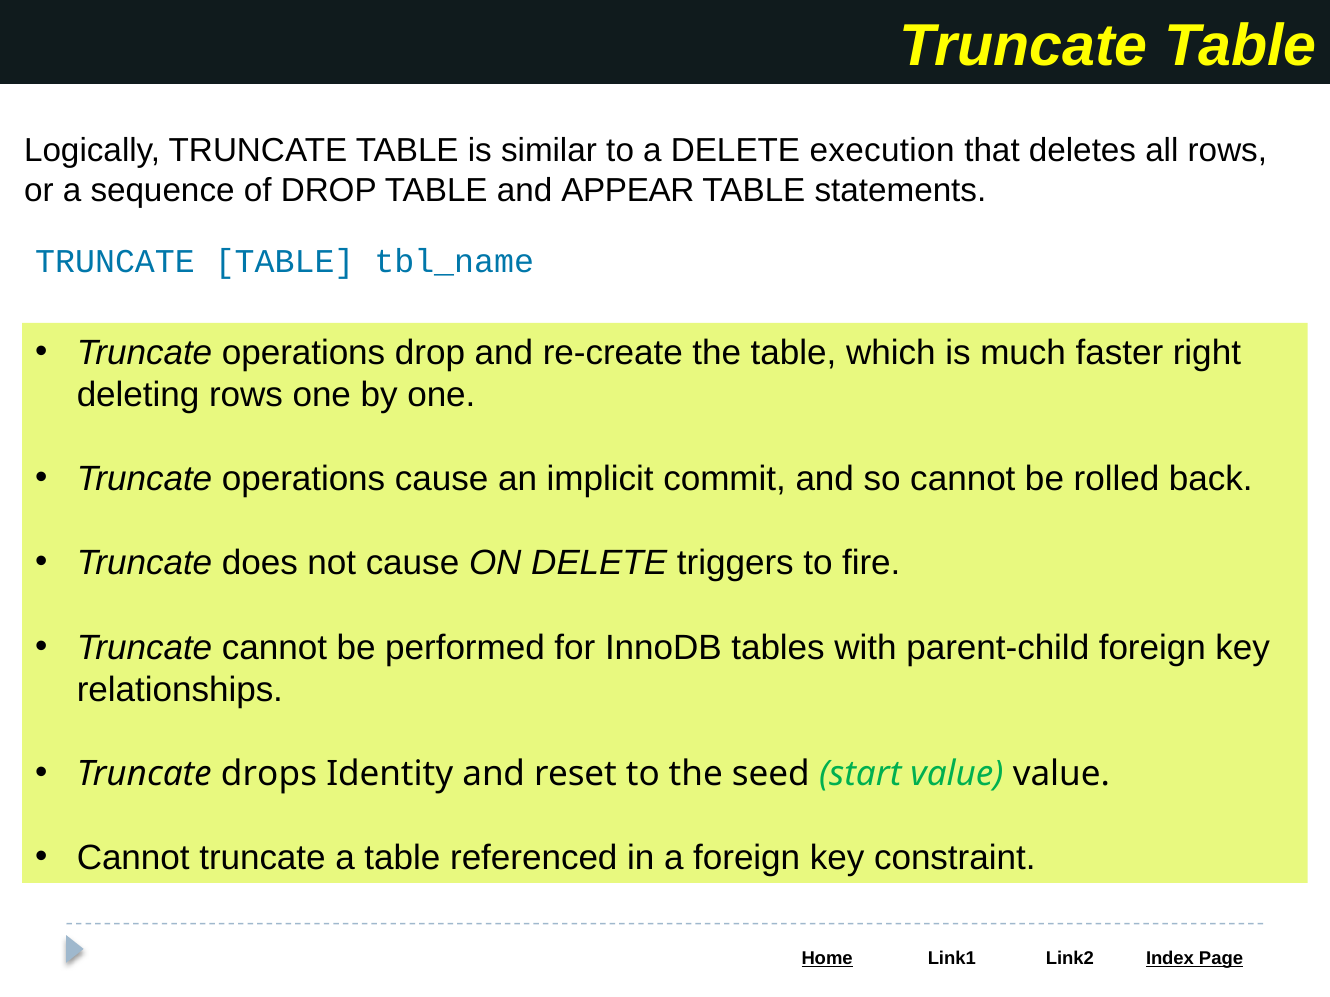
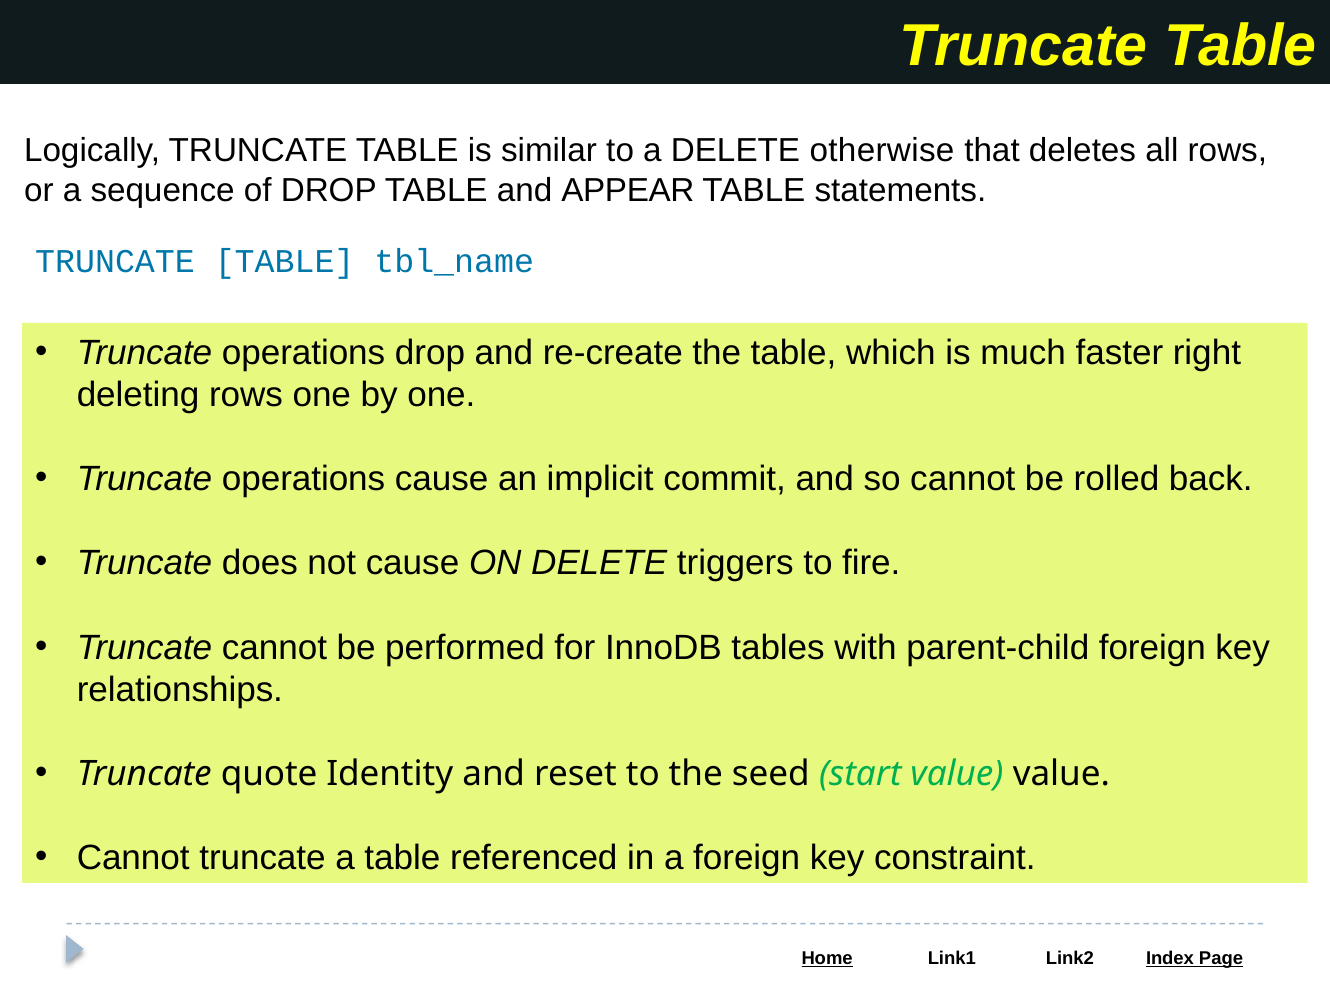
execution: execution -> otherwise
drops: drops -> quote
